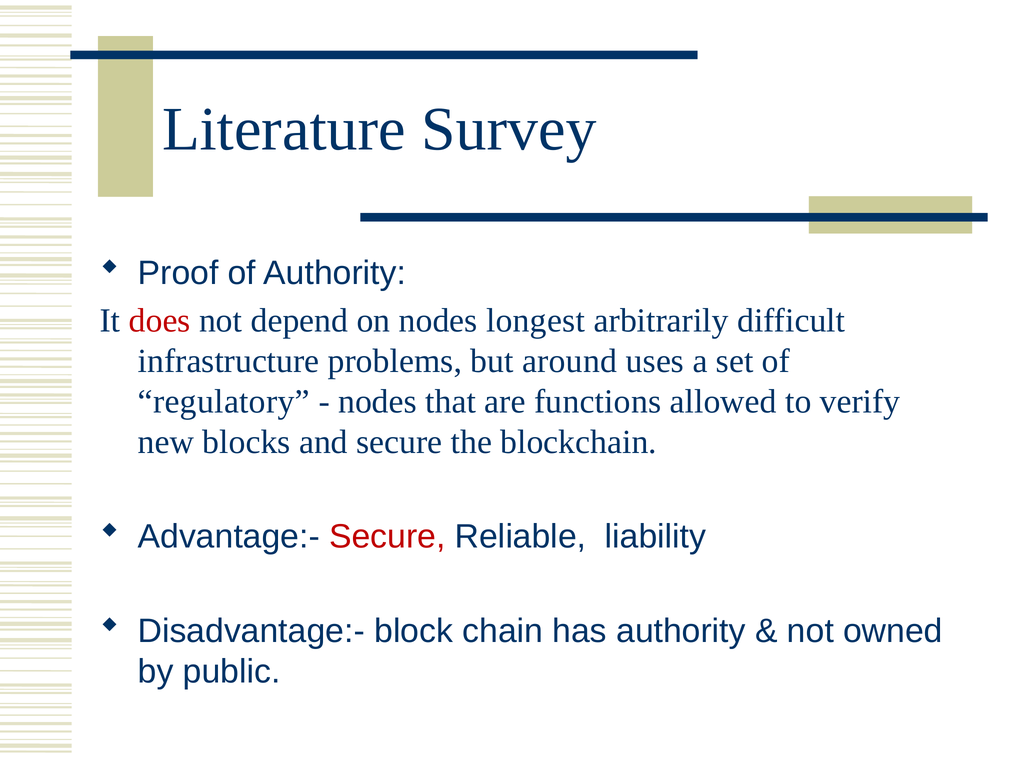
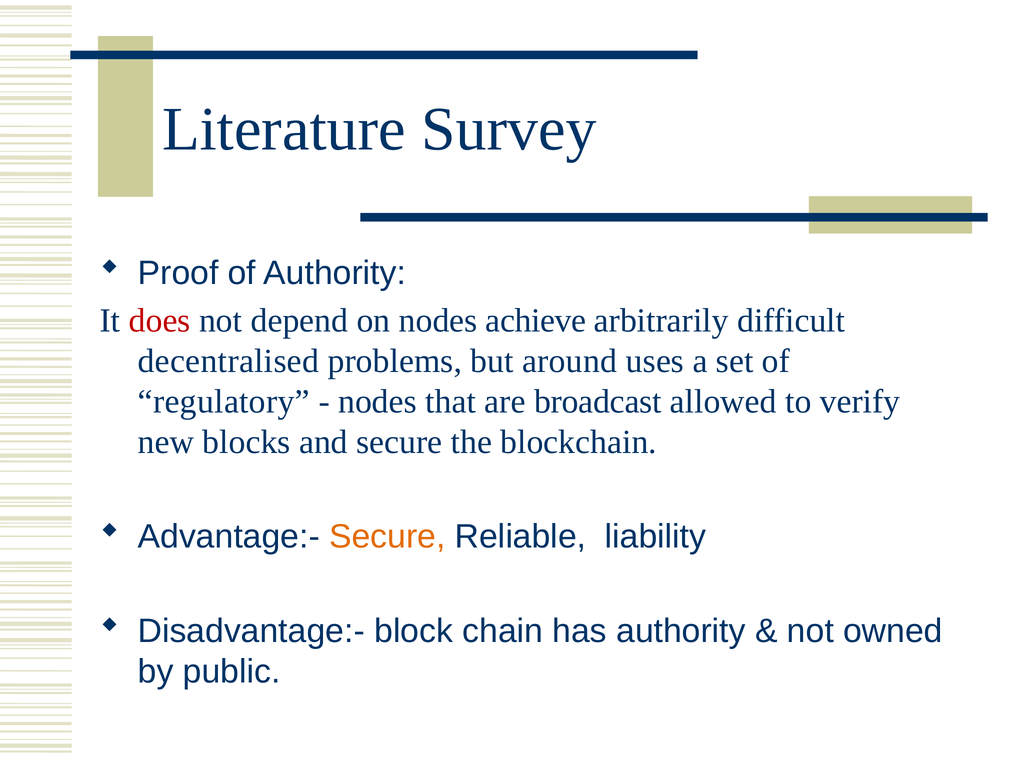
longest: longest -> achieve
infrastructure: infrastructure -> decentralised
functions: functions -> broadcast
Secure at (387, 536) colour: red -> orange
